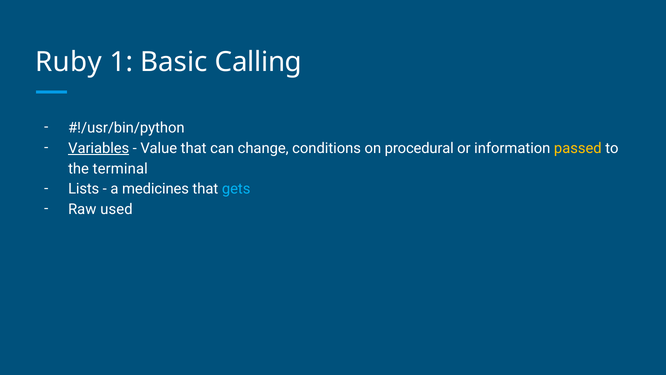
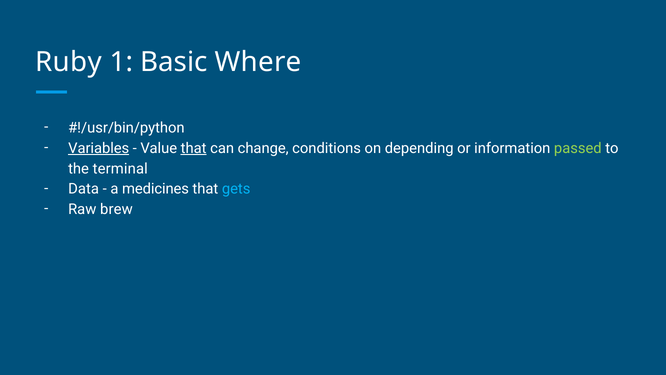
Calling: Calling -> Where
that at (194, 148) underline: none -> present
procedural: procedural -> depending
passed colour: yellow -> light green
Lists: Lists -> Data
used: used -> brew
